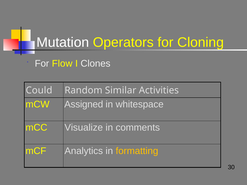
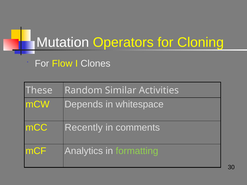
Could: Could -> These
Assigned: Assigned -> Depends
Visualize: Visualize -> Recently
formatting colour: yellow -> light green
